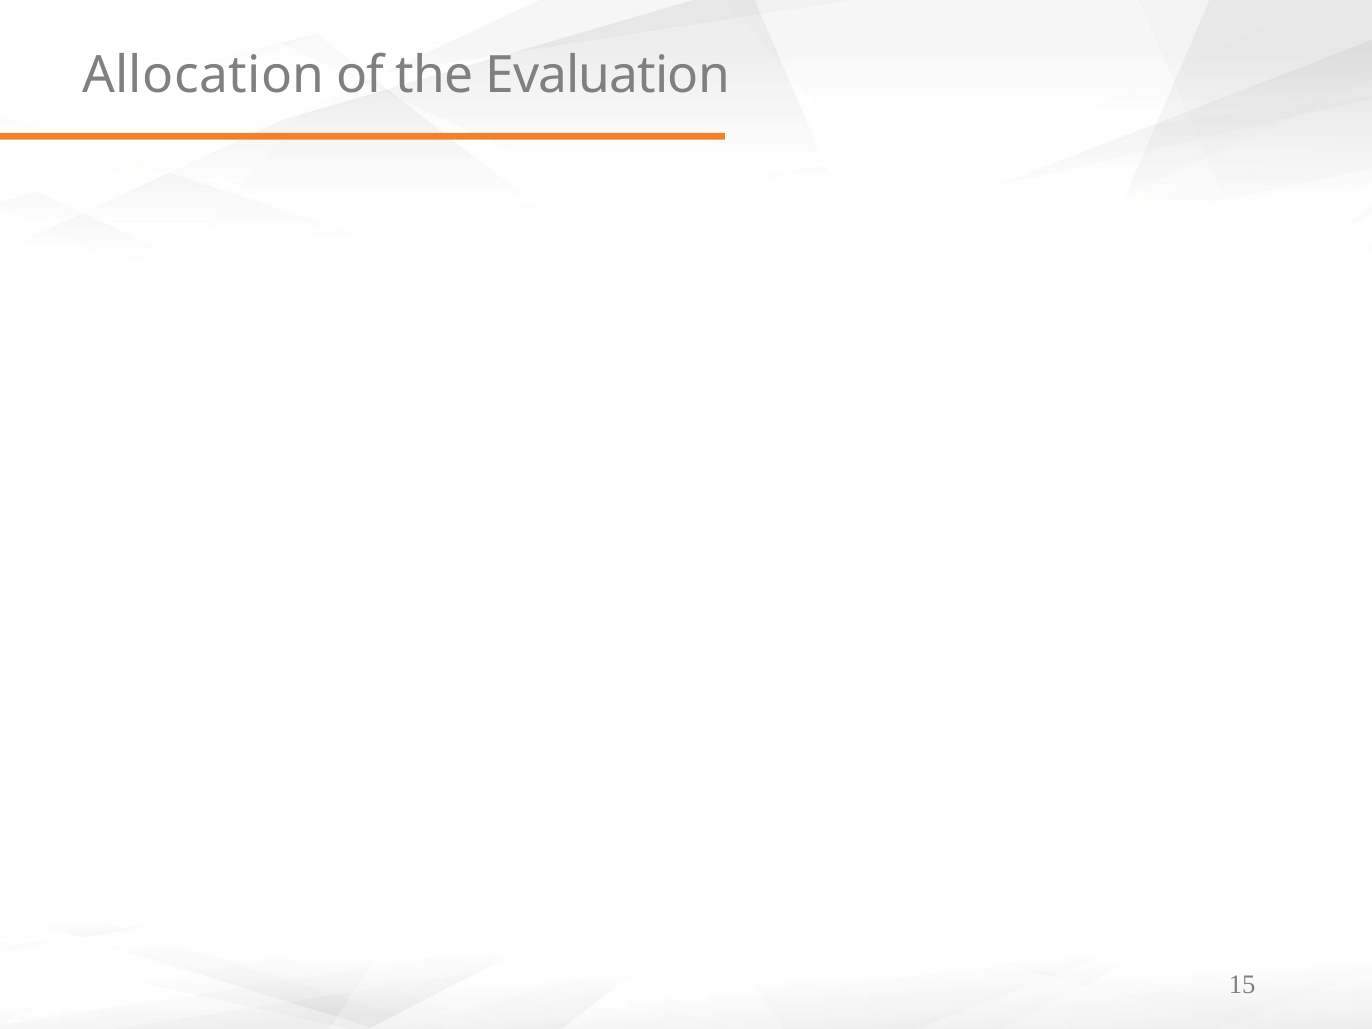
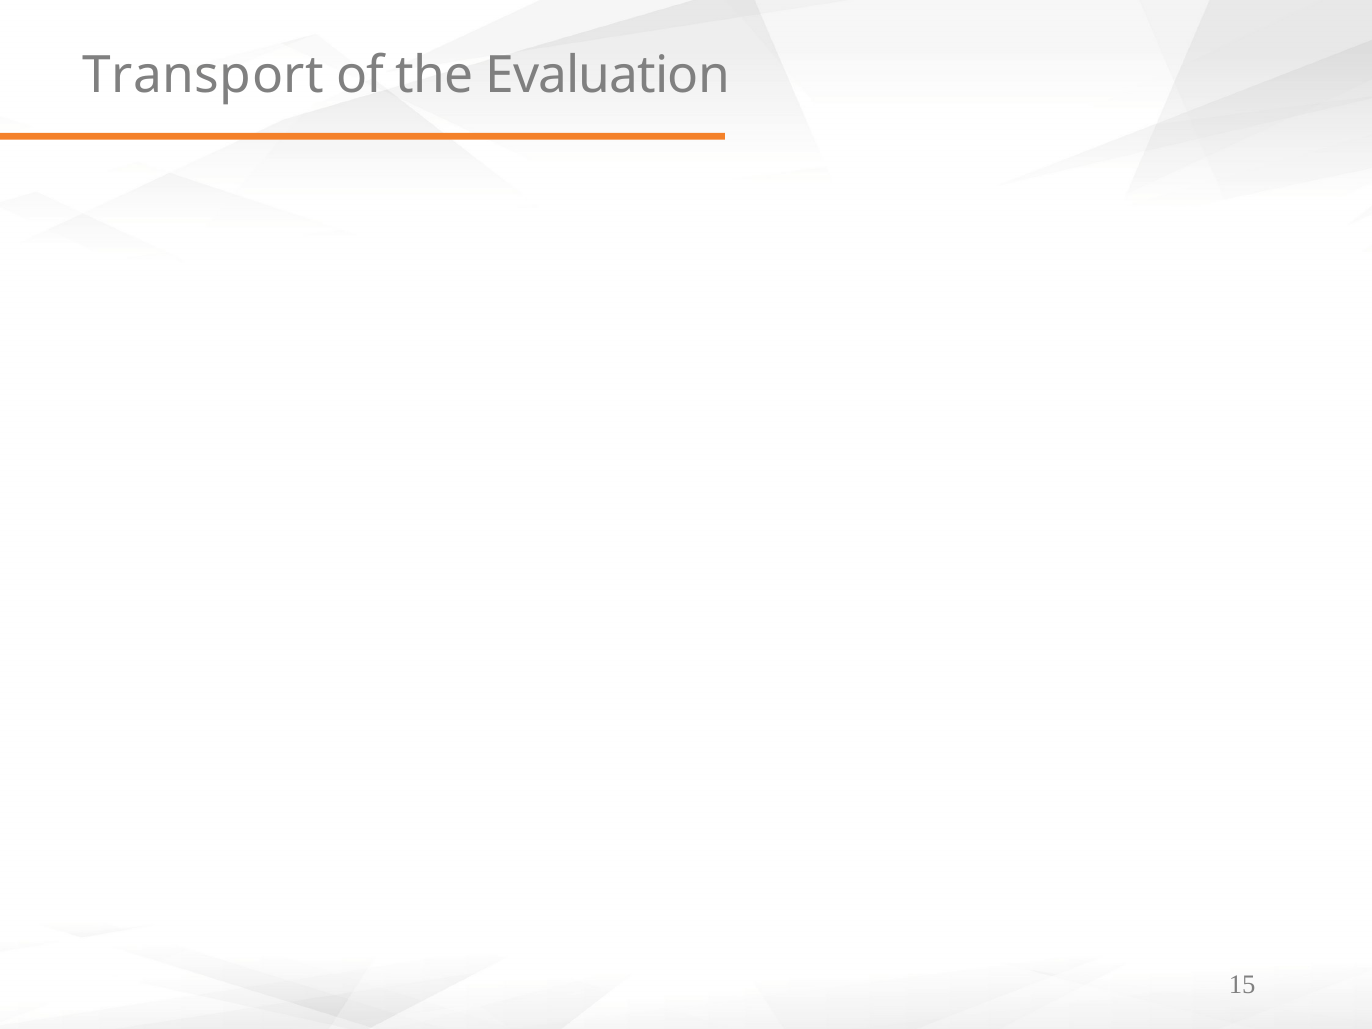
Allocation: Allocation -> Transport
